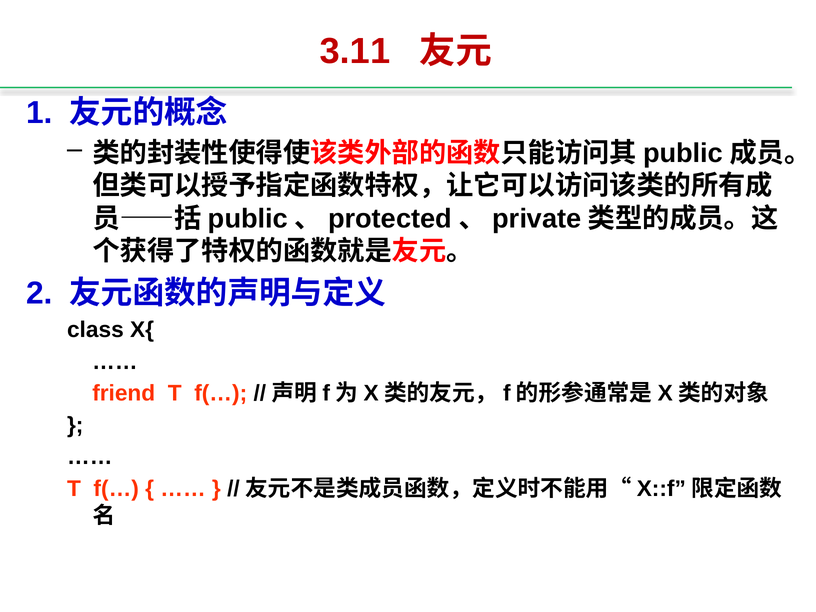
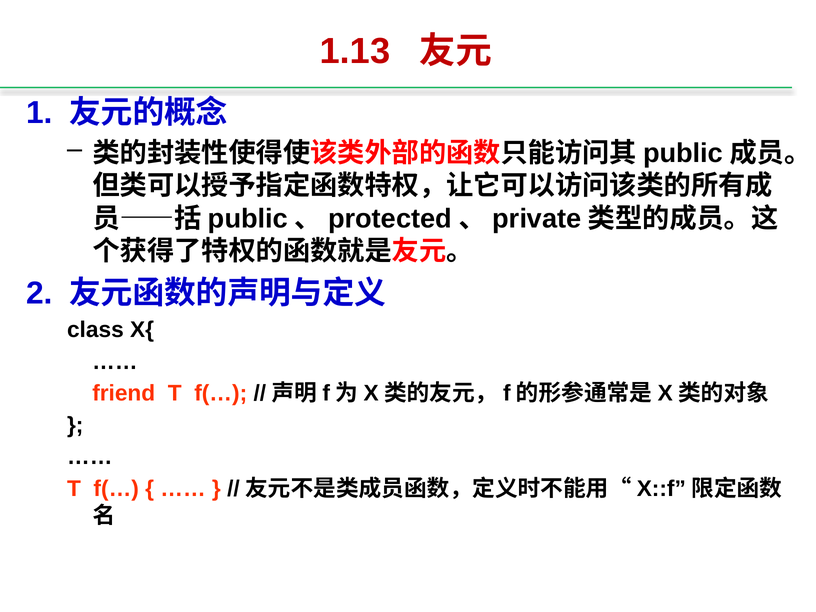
3.11: 3.11 -> 1.13
